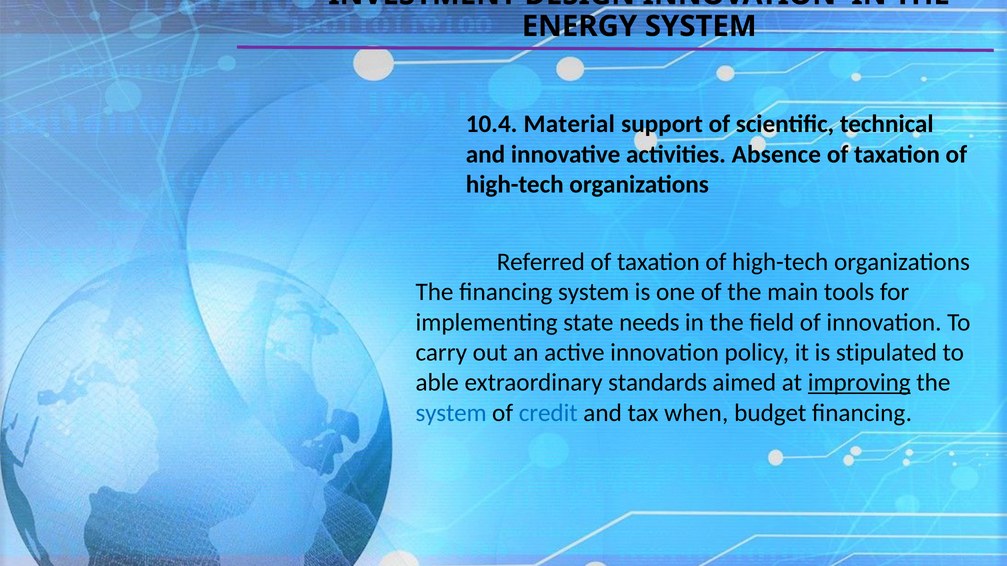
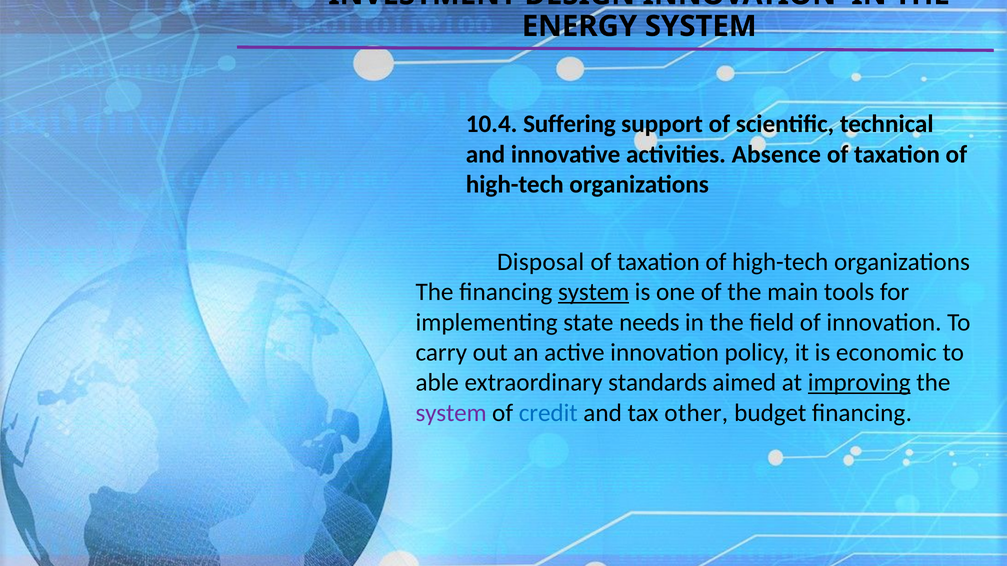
Material: Material -> Suffering
Referred: Referred -> Disposal
system at (594, 292) underline: none -> present
stipulated: stipulated -> economic
system at (451, 413) colour: blue -> purple
when: when -> other
